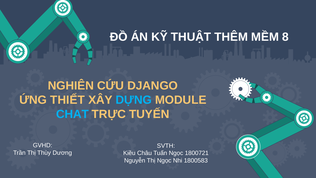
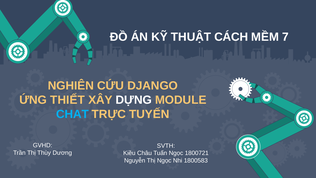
THÊM: THÊM -> CÁCH
8: 8 -> 7
DỰNG colour: light blue -> white
